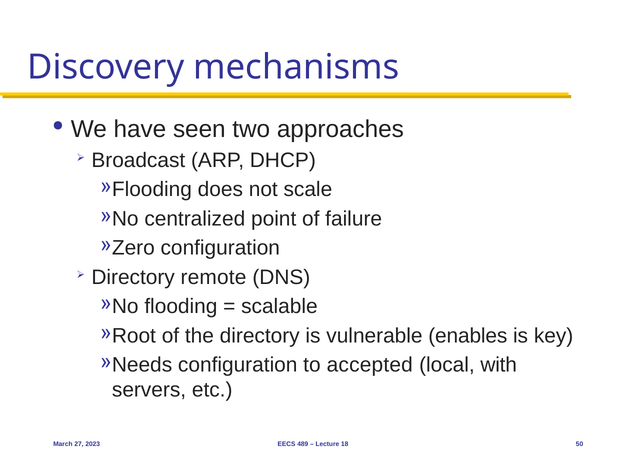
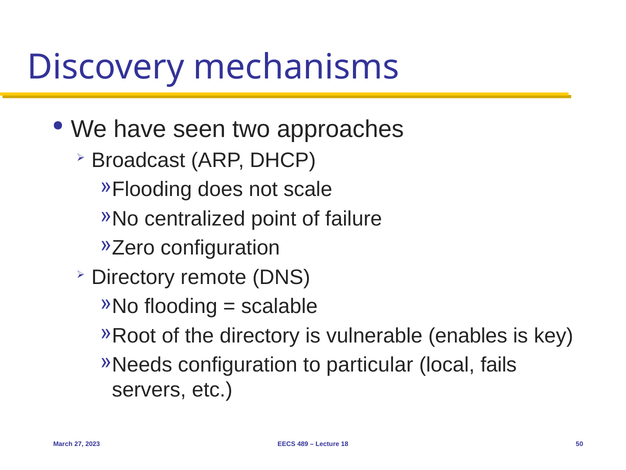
accepted: accepted -> particular
with: with -> fails
